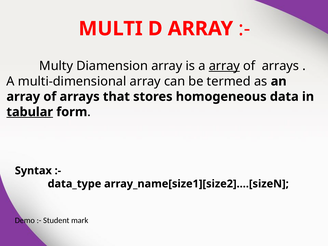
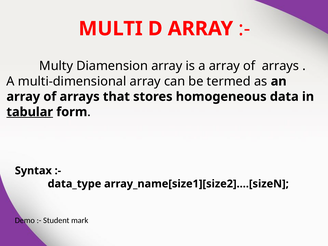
array at (224, 66) underline: present -> none
